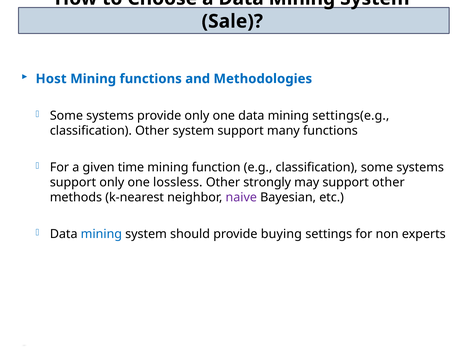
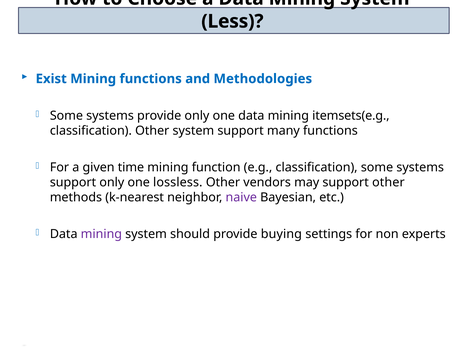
Sale: Sale -> Less
Host: Host -> Exist
settings(e.g: settings(e.g -> itemsets(e.g
strongly: strongly -> vendors
mining at (101, 234) colour: blue -> purple
